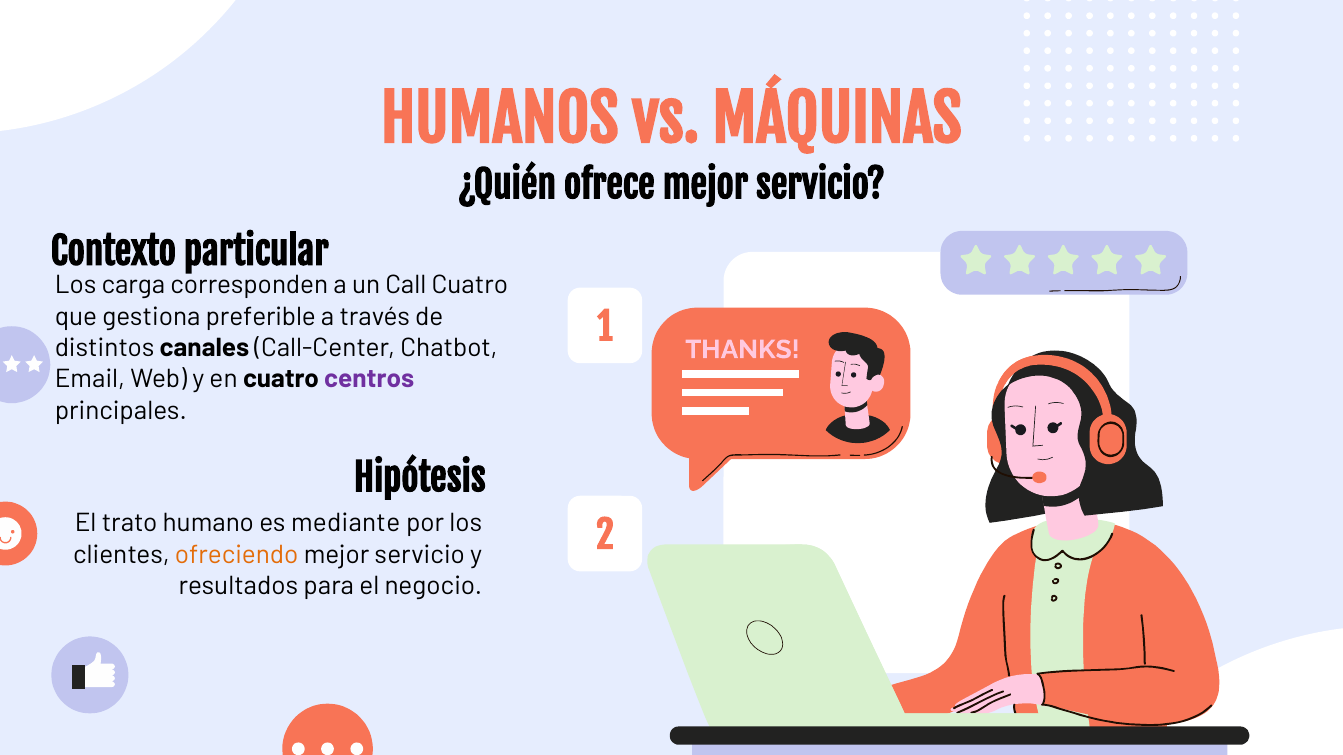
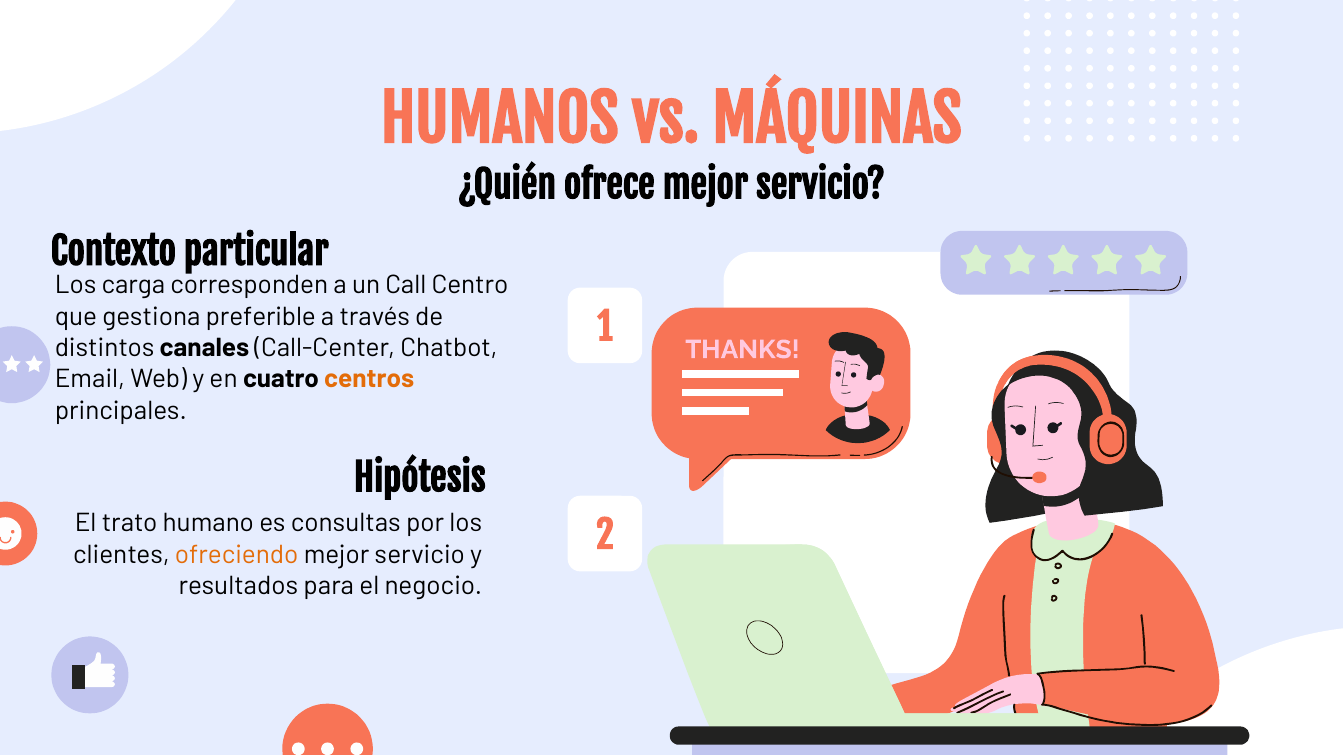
Call Cuatro: Cuatro -> Centro
centros colour: purple -> orange
mediante: mediante -> consultas
